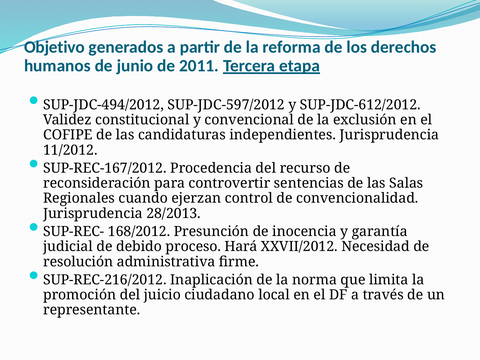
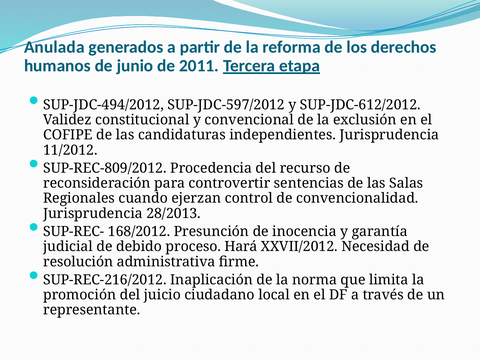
Objetivo: Objetivo -> Anulada
SUP-REC-167/2012: SUP-REC-167/2012 -> SUP-REC-809/2012
